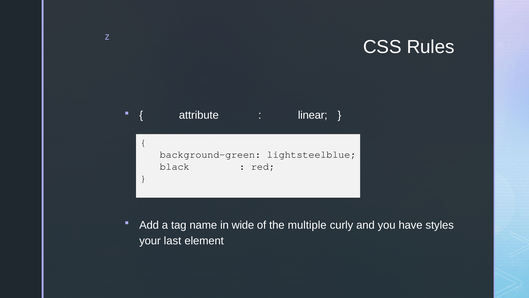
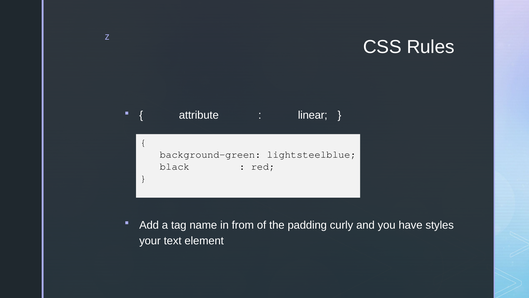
wide: wide -> from
multiple: multiple -> padding
last: last -> text
